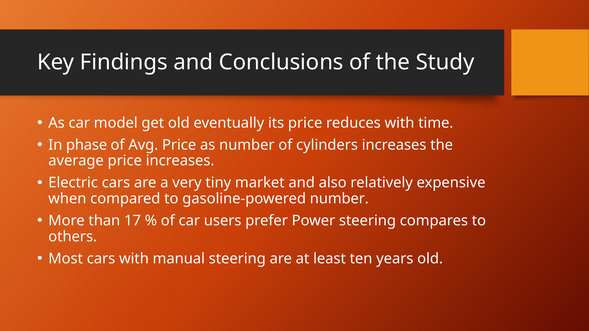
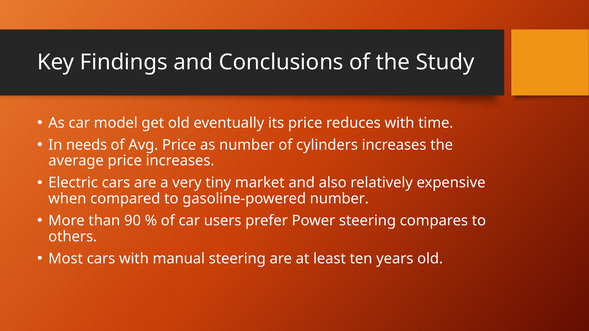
phase: phase -> needs
17: 17 -> 90
